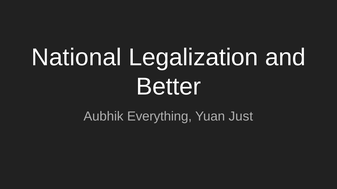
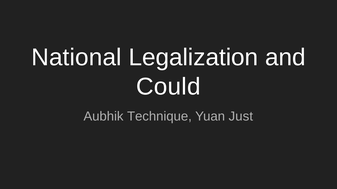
Better: Better -> Could
Everything: Everything -> Technique
